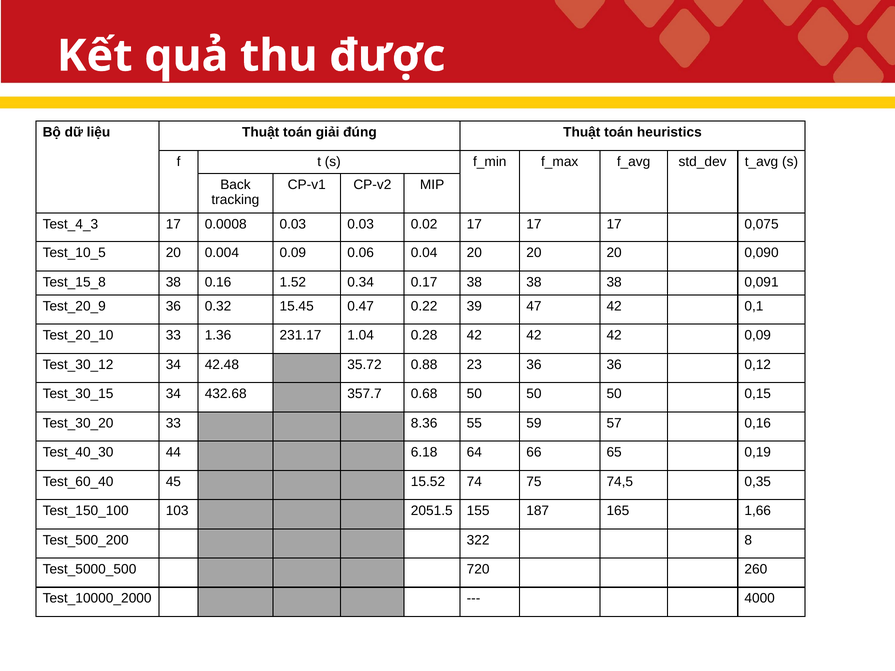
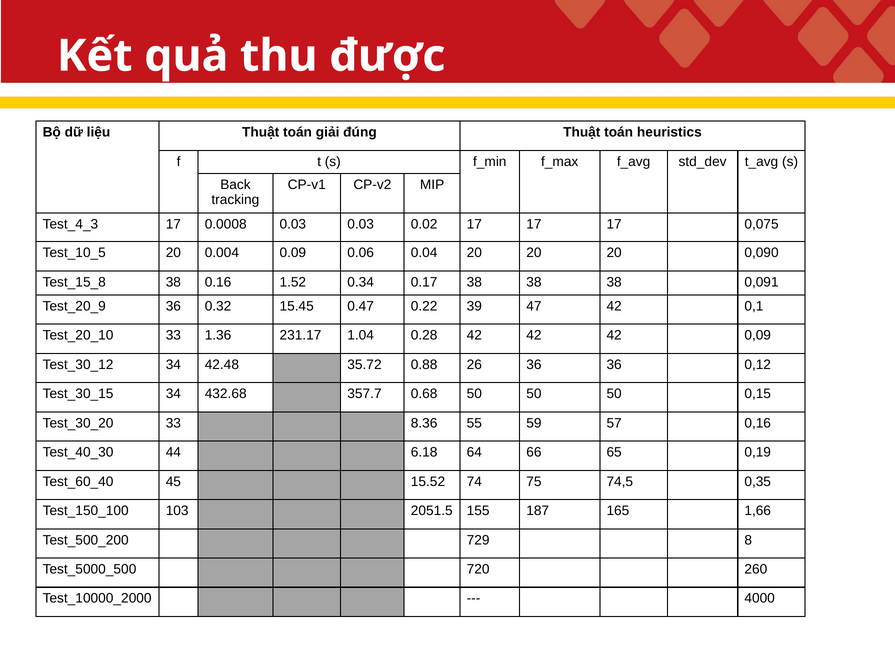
23: 23 -> 26
322: 322 -> 729
